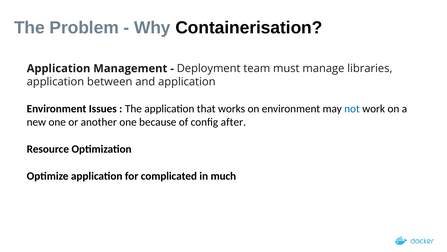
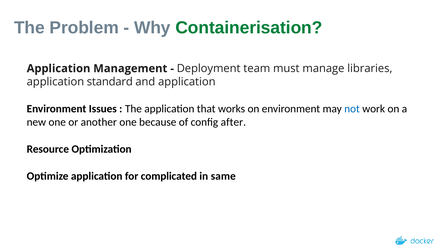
Containerisation colour: black -> green
between: between -> standard
much: much -> same
